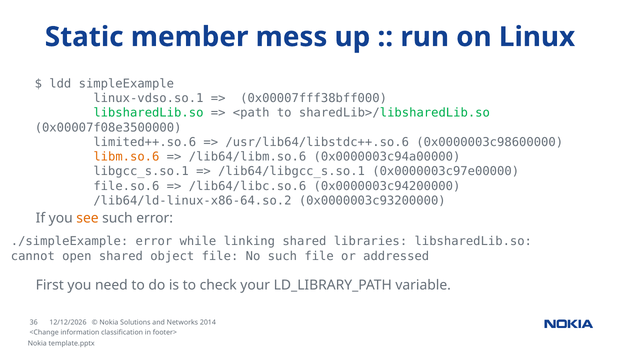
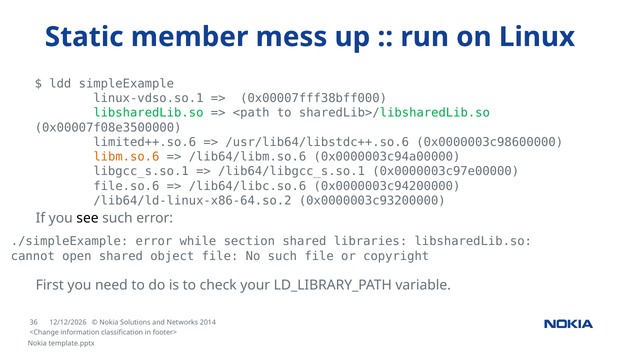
see colour: orange -> black
linking: linking -> section
addressed: addressed -> copyright
